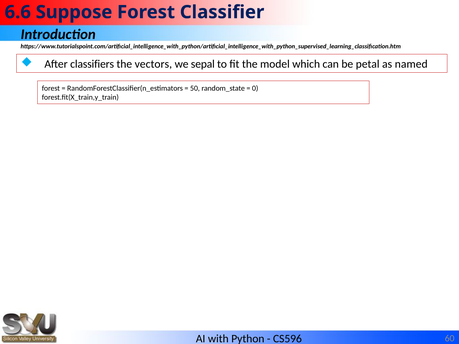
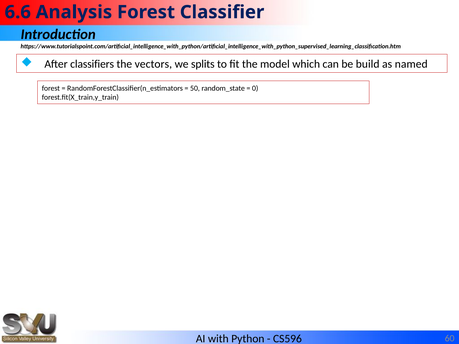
Suppose: Suppose -> Analysis
sepal: sepal -> splits
petal: petal -> build
